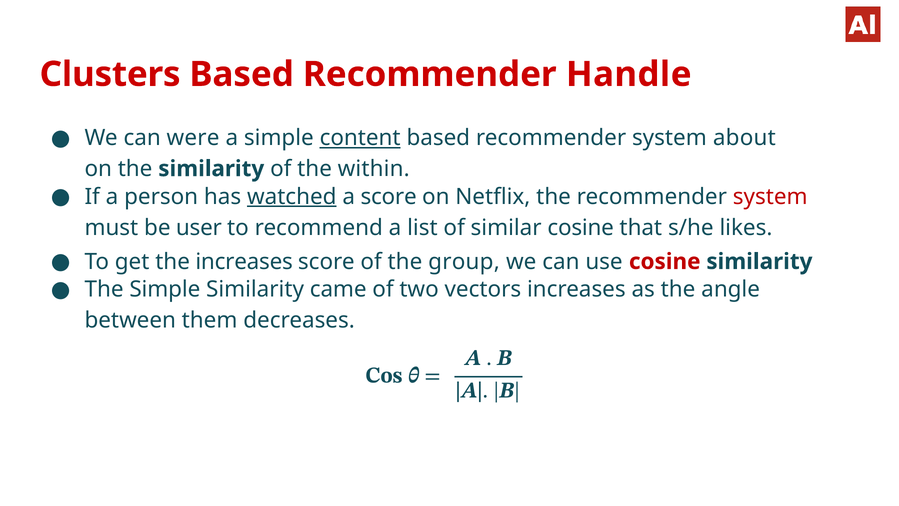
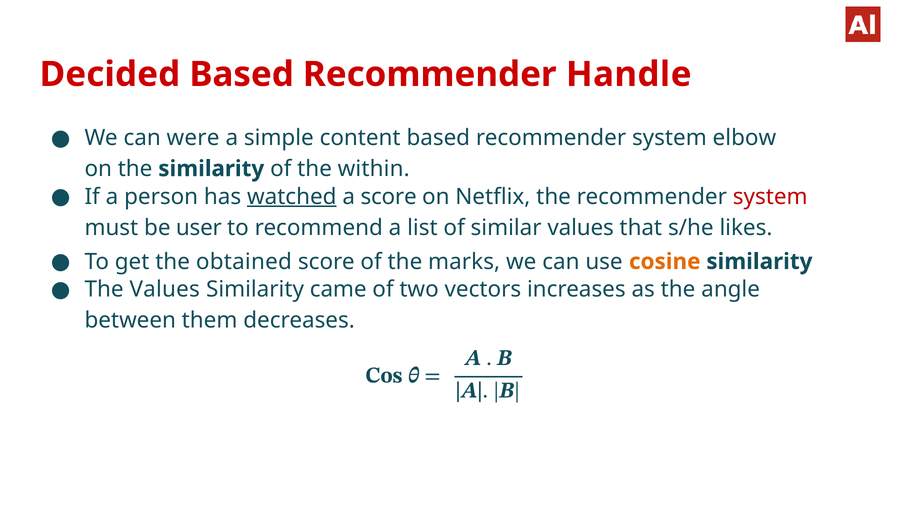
Clusters: Clusters -> Decided
content underline: present -> none
about: about -> elbow
similar cosine: cosine -> values
the increases: increases -> obtained
group: group -> marks
cosine at (665, 261) colour: red -> orange
The Simple: Simple -> Values
